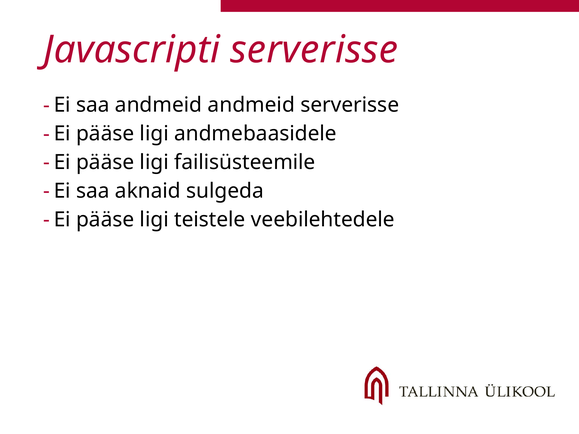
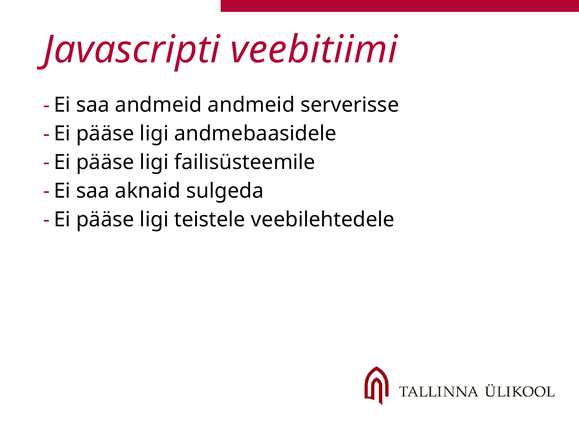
Javascripti serverisse: serverisse -> veebitiimi
